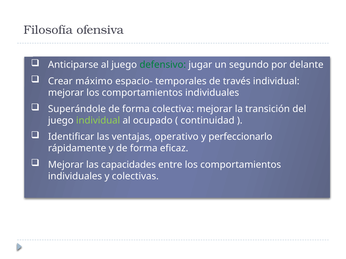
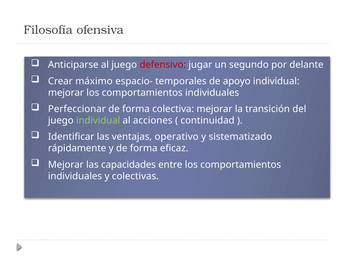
defensivo colour: green -> red
través: través -> apoyo
Superándole: Superándole -> Perfeccionar
ocupado: ocupado -> acciones
perfeccionarlo: perfeccionarlo -> sistematizado
